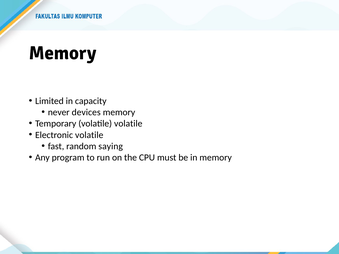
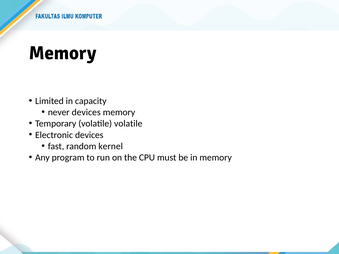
Electronic volatile: volatile -> devices
saying: saying -> kernel
